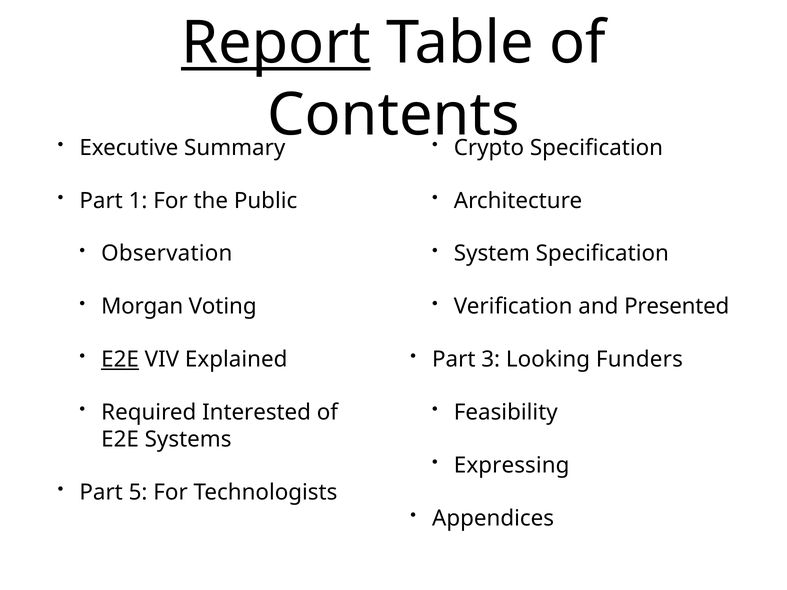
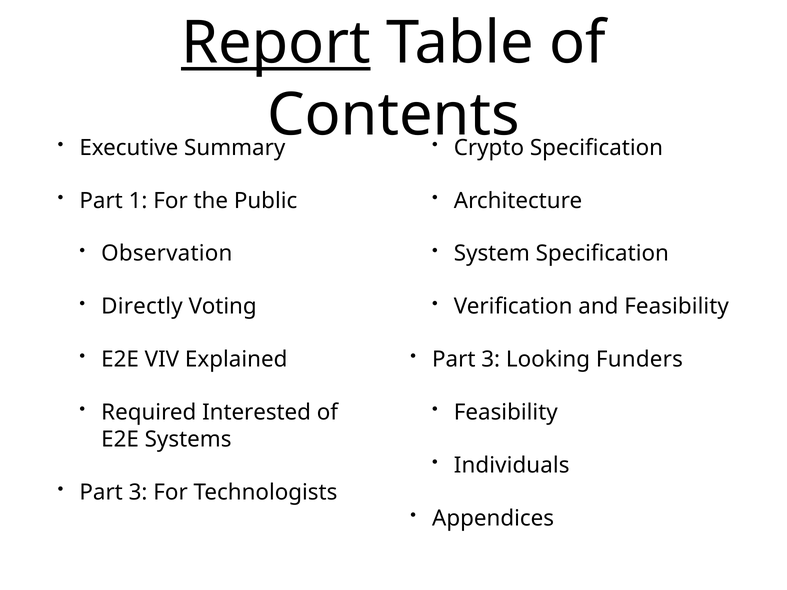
Morgan: Morgan -> Directly
and Presented: Presented -> Feasibility
E2E at (120, 360) underline: present -> none
Expressing: Expressing -> Individuals
5 at (138, 493): 5 -> 3
